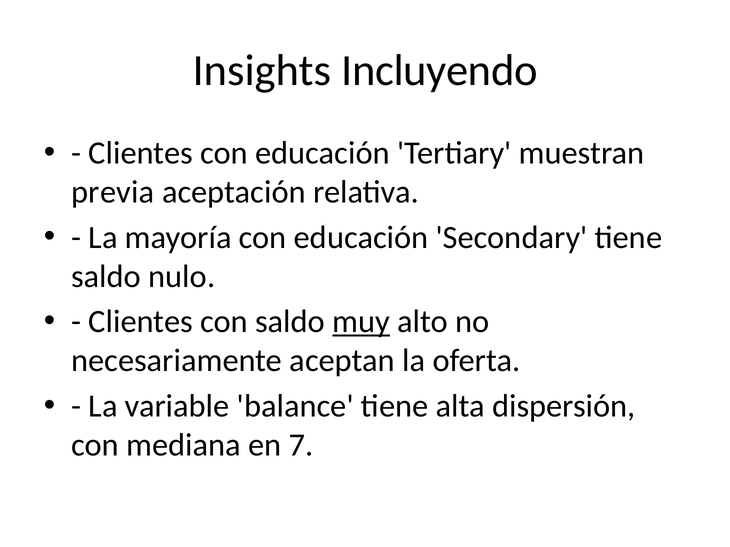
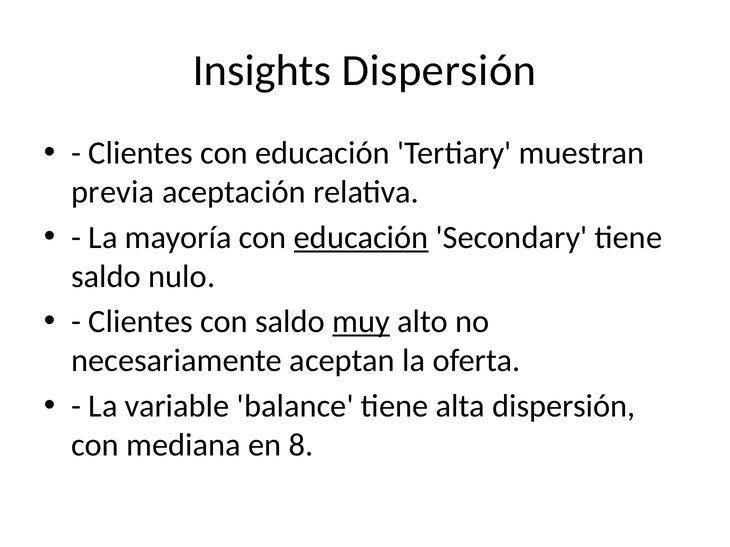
Insights Incluyendo: Incluyendo -> Dispersión
educación at (361, 238) underline: none -> present
7: 7 -> 8
